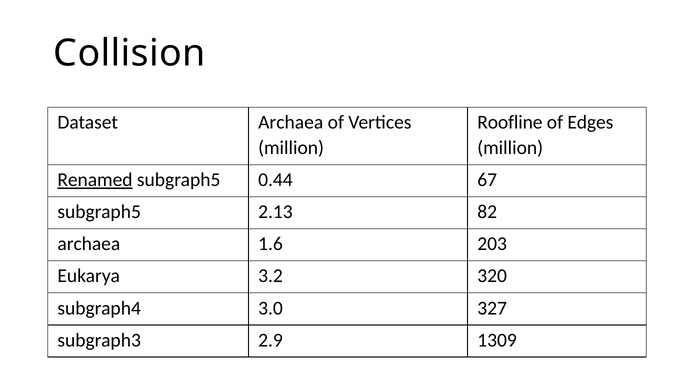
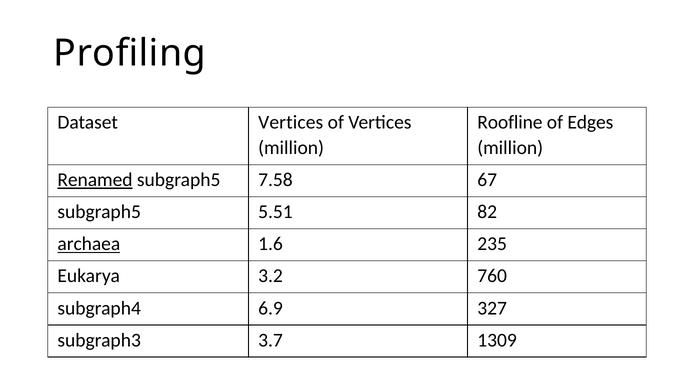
Collision: Collision -> Profiling
Dataset Archaea: Archaea -> Vertices
0.44: 0.44 -> 7.58
2.13: 2.13 -> 5.51
archaea at (89, 244) underline: none -> present
203: 203 -> 235
320: 320 -> 760
3.0: 3.0 -> 6.9
2.9: 2.9 -> 3.7
